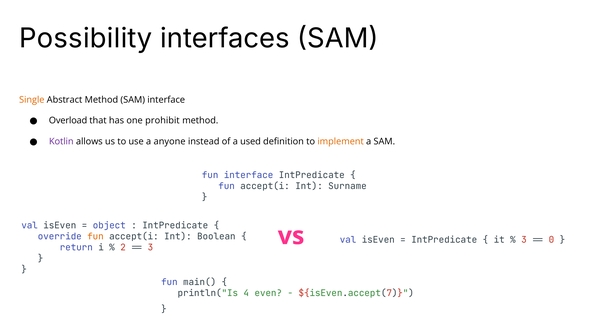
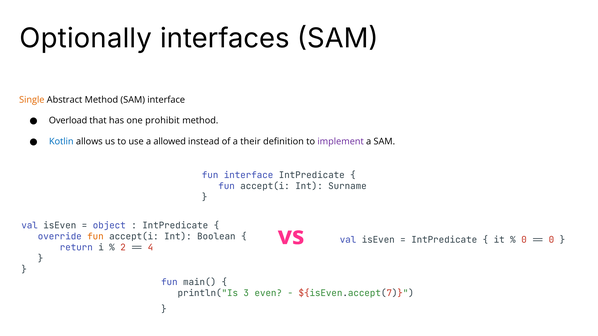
Possibility: Possibility -> Optionally
Kotlin colour: purple -> blue
anyone: anyone -> allowed
used: used -> their
implement colour: orange -> purple
3 at (524, 240): 3 -> 0
3 at (150, 248): 3 -> 4
4: 4 -> 3
